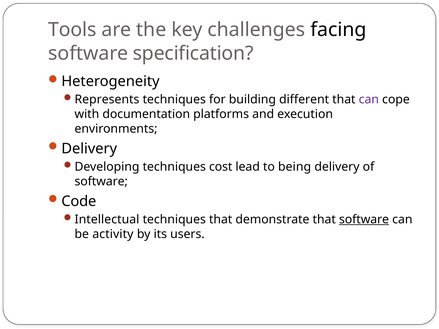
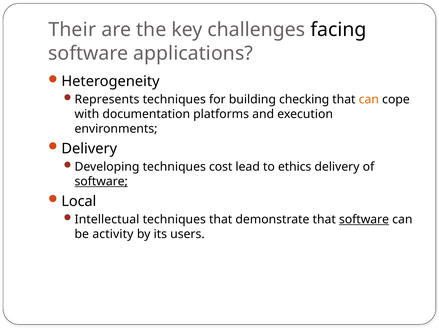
Tools: Tools -> Their
specification: specification -> applications
different: different -> checking
can at (369, 100) colour: purple -> orange
being: being -> ethics
software at (101, 182) underline: none -> present
Code: Code -> Local
